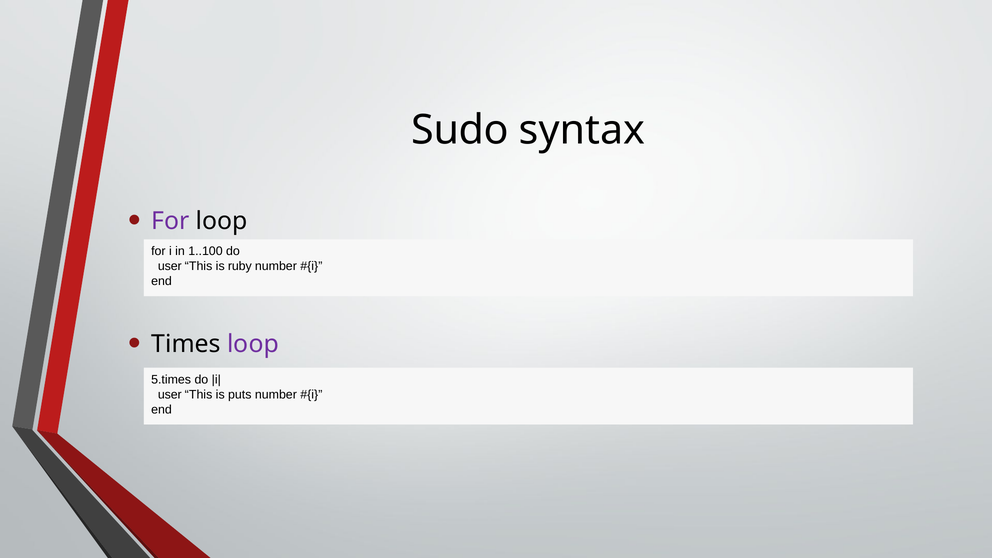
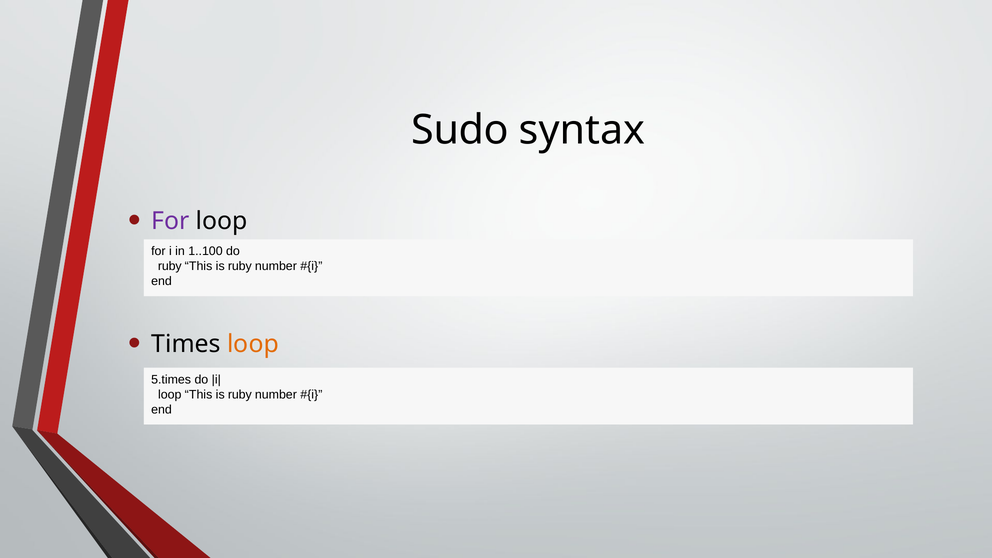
user at (170, 266): user -> ruby
loop at (253, 344) colour: purple -> orange
user at (170, 395): user -> loop
puts at (240, 395): puts -> ruby
